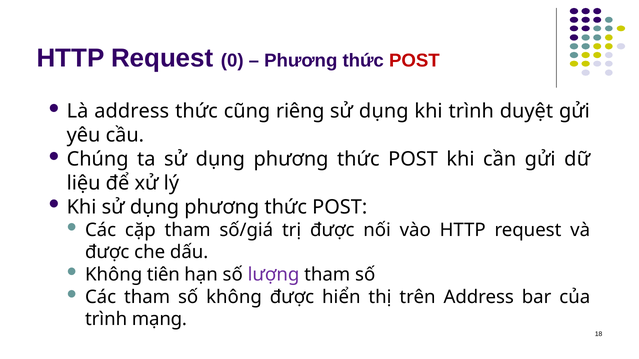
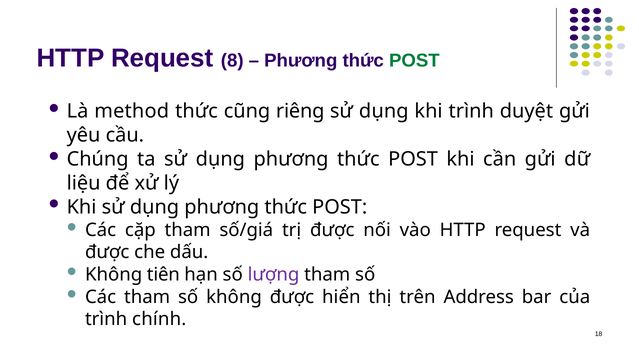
0: 0 -> 8
POST at (414, 61) colour: red -> green
Là address: address -> method
mạng: mạng -> chính
